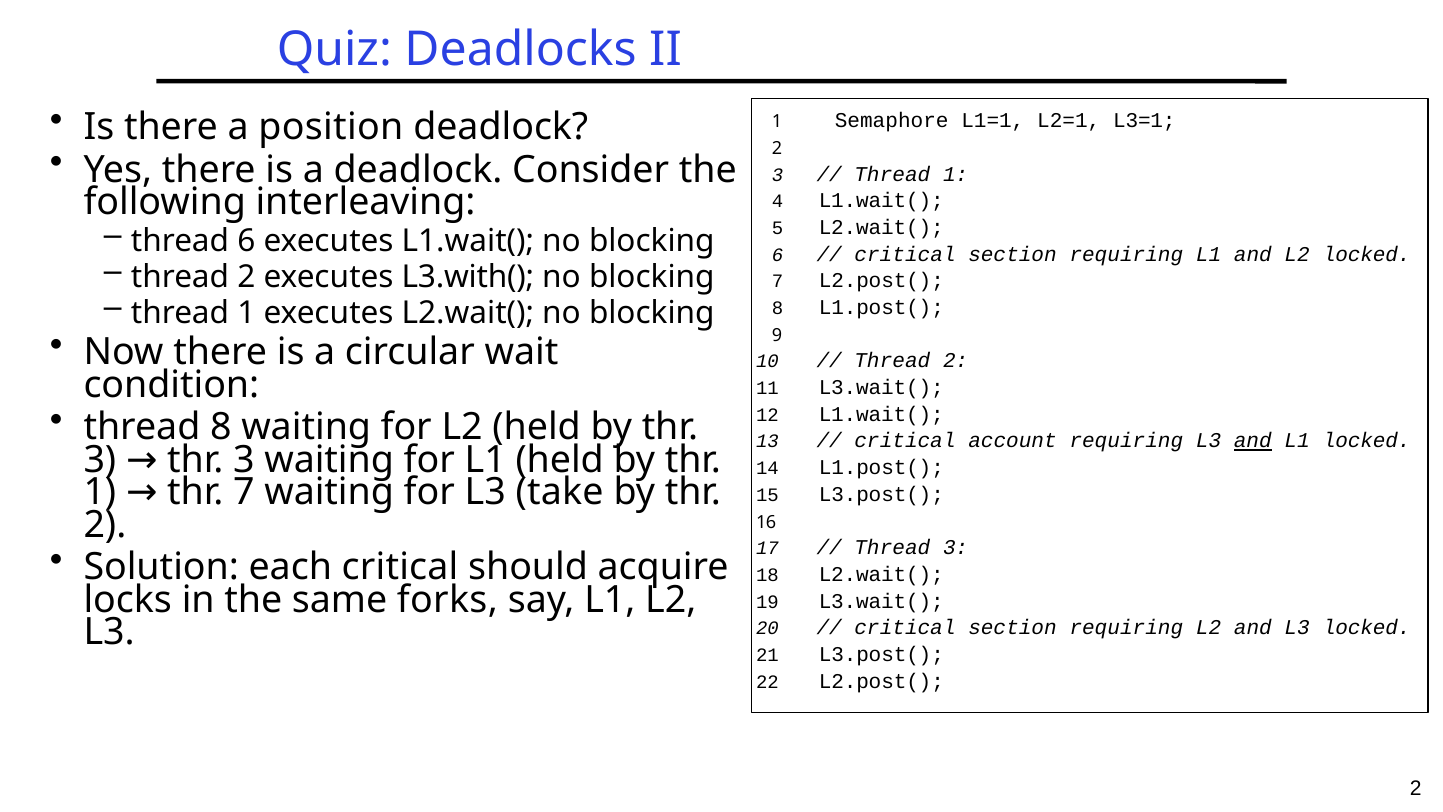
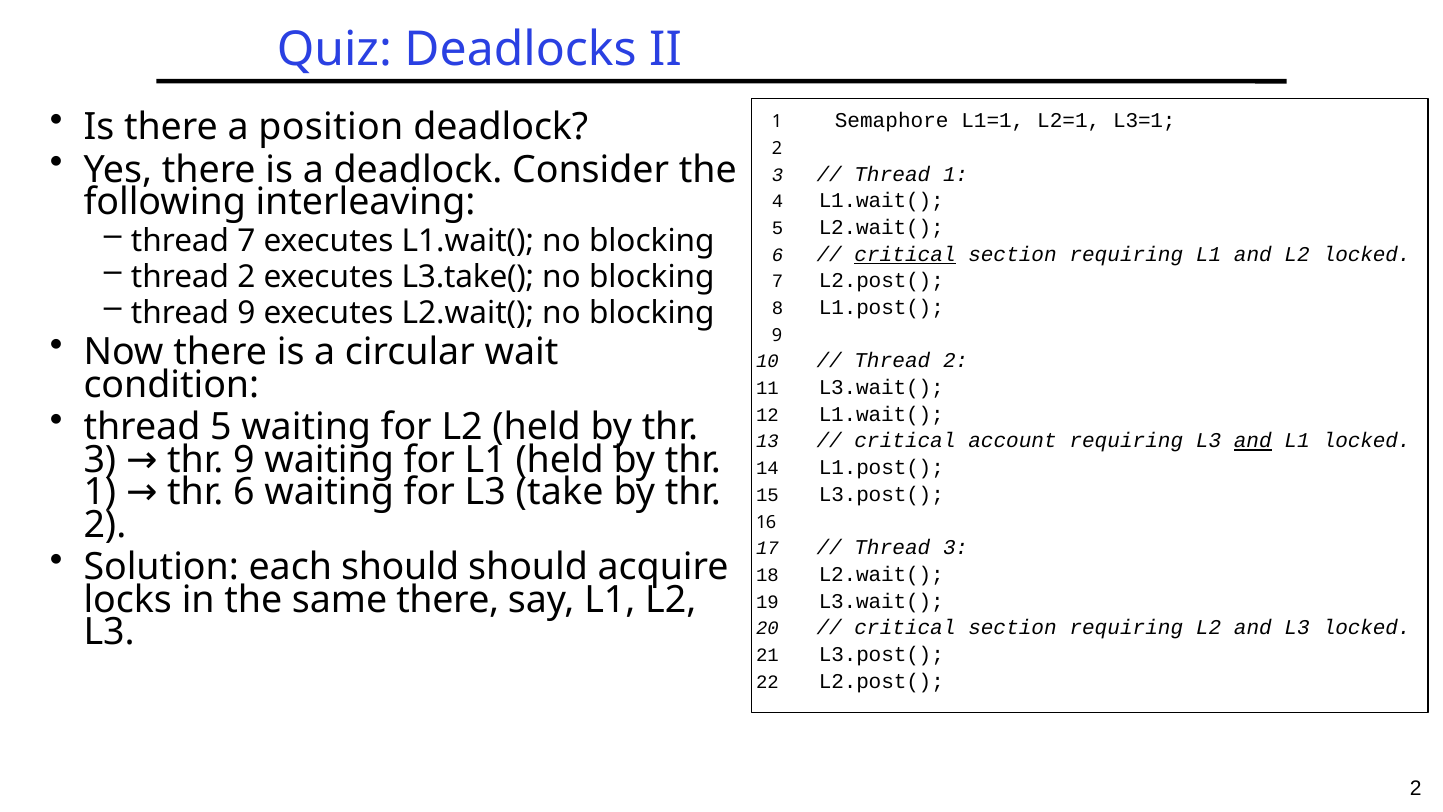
thread 6: 6 -> 7
critical at (905, 254) underline: none -> present
L3.with(: L3.with( -> L3.take(
1 at (246, 313): 1 -> 9
thread 8: 8 -> 5
3 thr 3: 3 -> 9
thr 7: 7 -> 6
each critical: critical -> should
same forks: forks -> there
